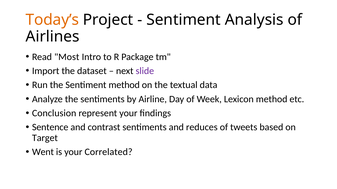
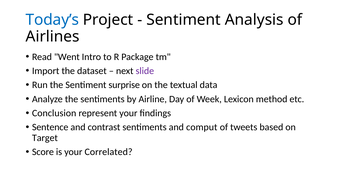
Today’s colour: orange -> blue
Most: Most -> Went
Sentiment method: method -> surprise
reduces: reduces -> comput
Went: Went -> Score
